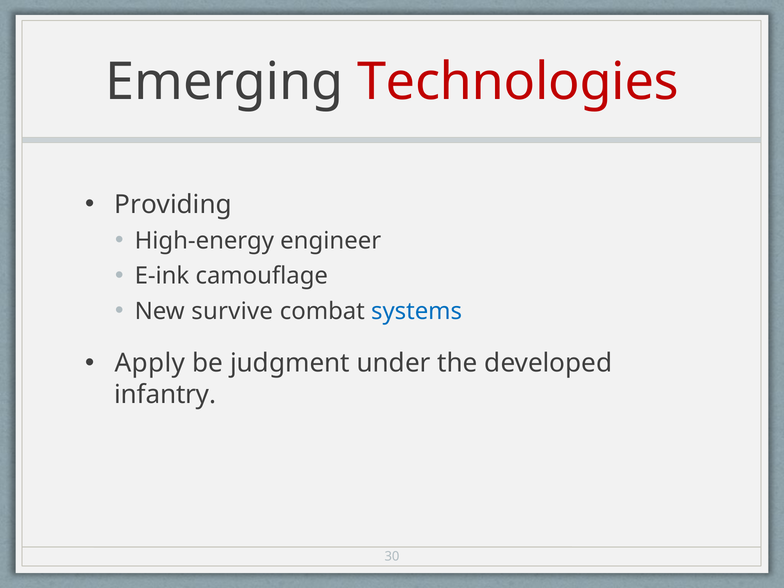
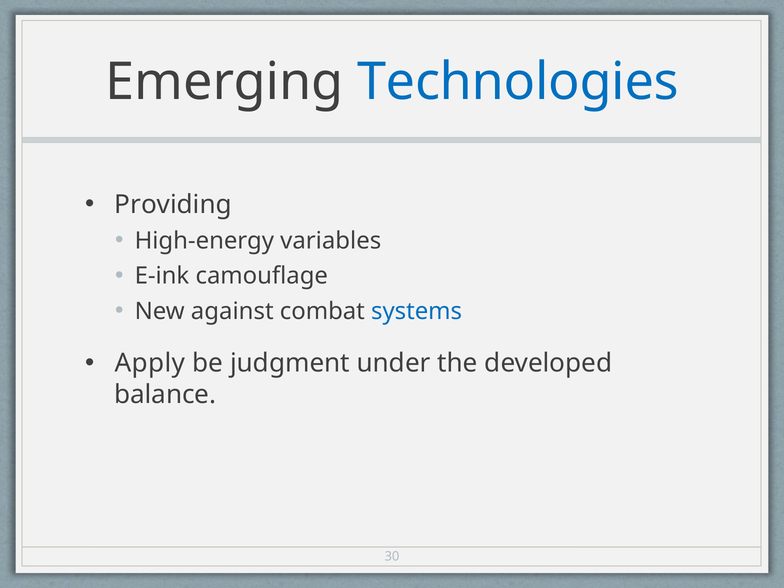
Technologies colour: red -> blue
engineer: engineer -> variables
survive: survive -> against
infantry: infantry -> balance
